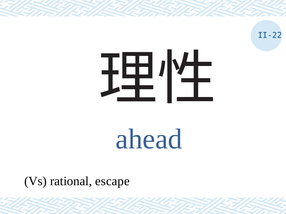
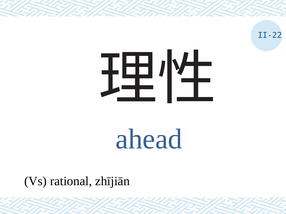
escape: escape -> zhījiān
